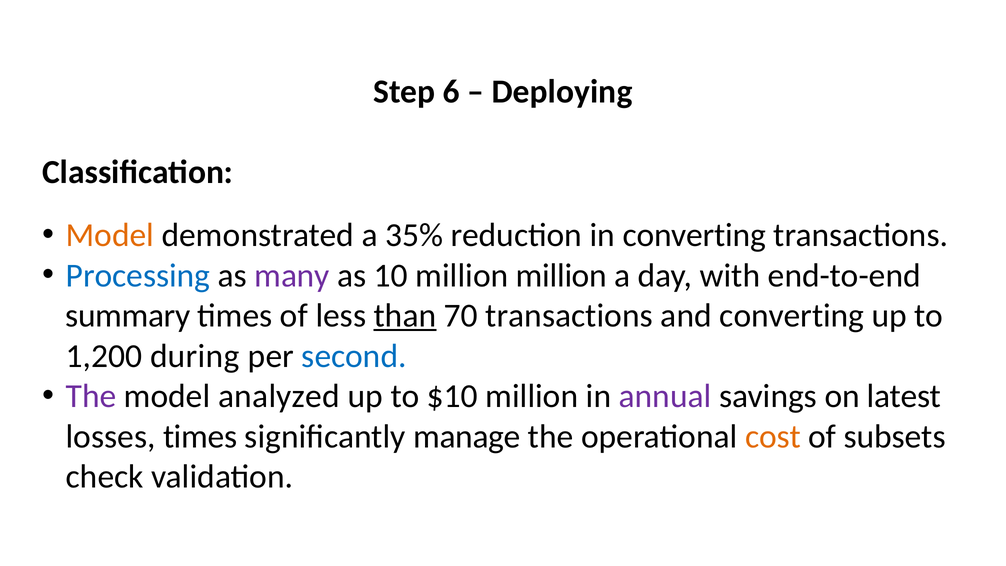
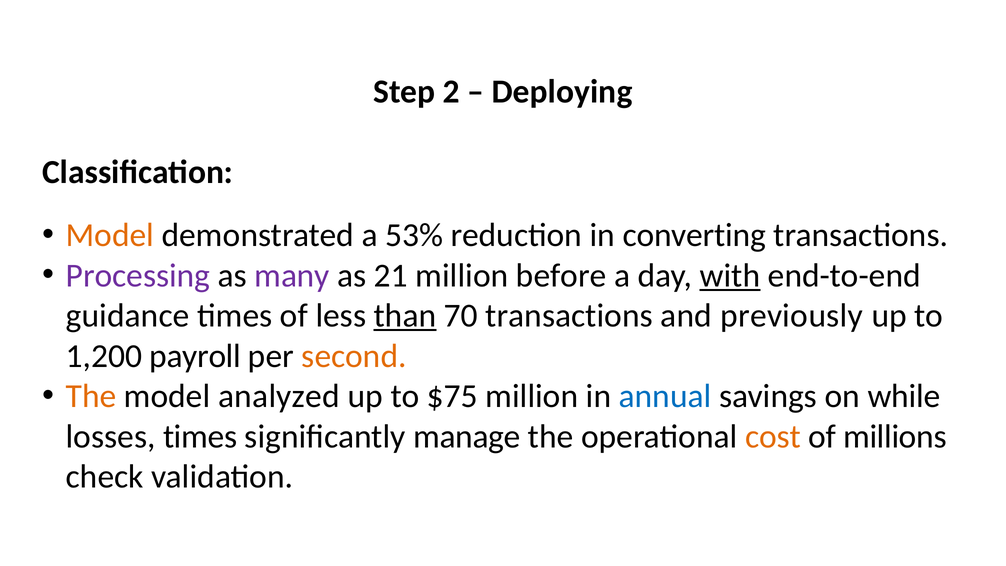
6: 6 -> 2
35%: 35% -> 53%
Processing colour: blue -> purple
10: 10 -> 21
million million: million -> before
with underline: none -> present
summary: summary -> guidance
and converting: converting -> previously
during: during -> payroll
second colour: blue -> orange
The at (91, 396) colour: purple -> orange
$10: $10 -> $75
annual colour: purple -> blue
latest: latest -> while
subsets: subsets -> millions
